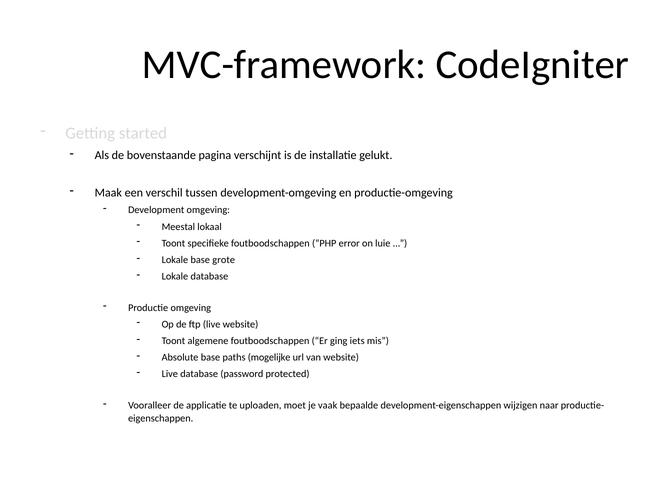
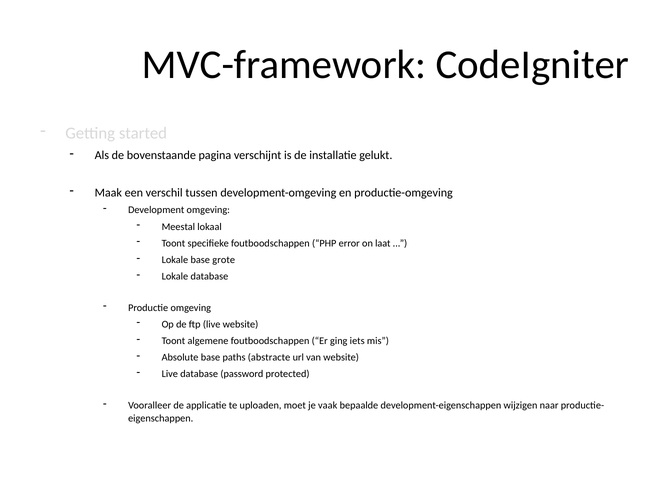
luie: luie -> laat
mogelijke: mogelijke -> abstracte
